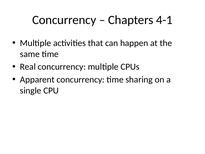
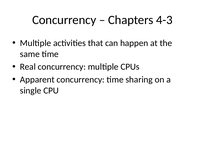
4-1: 4-1 -> 4-3
